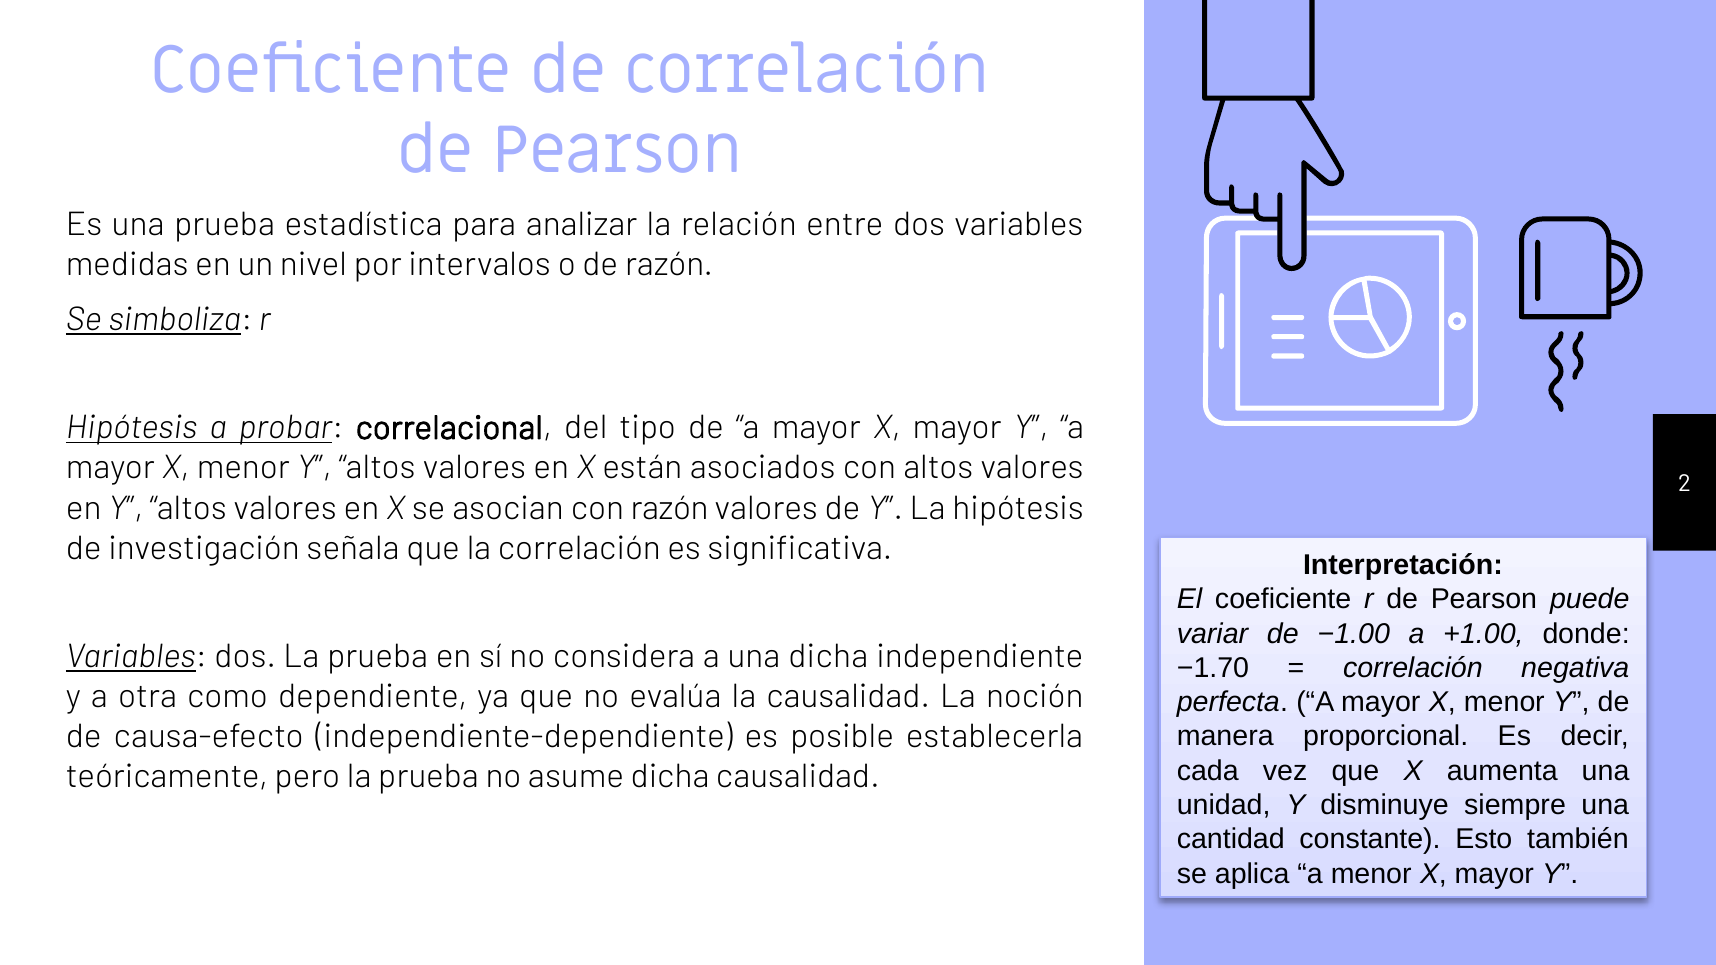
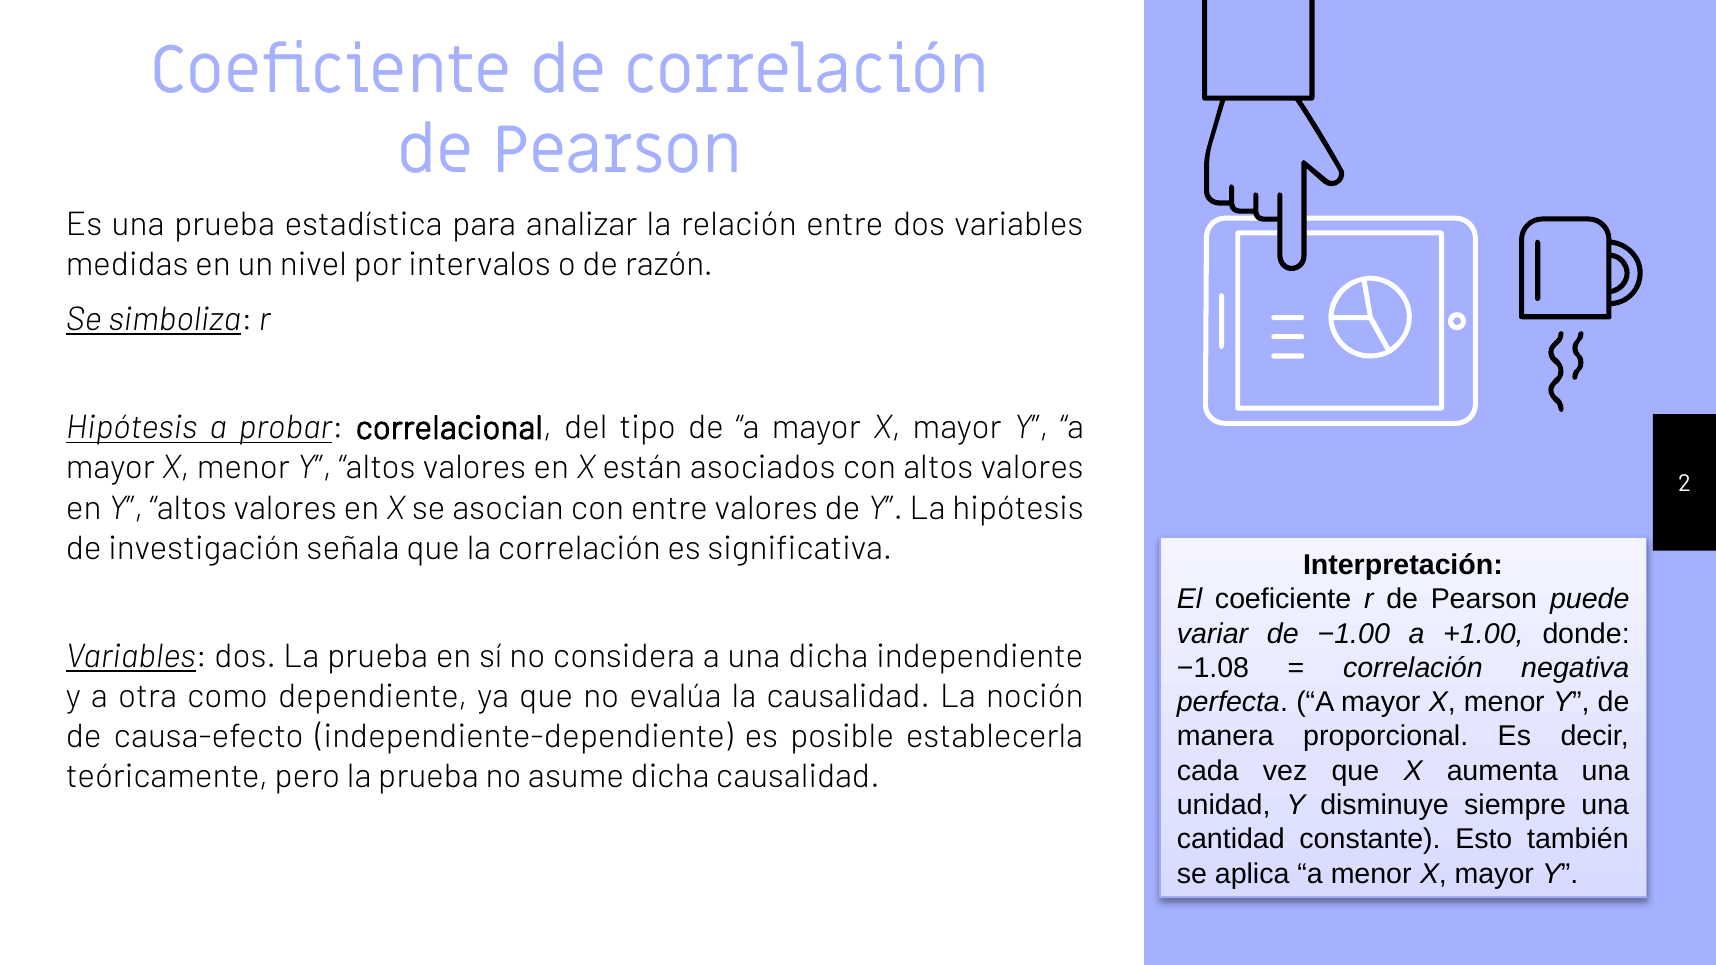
con razón: razón -> entre
−1.70: −1.70 -> −1.08
